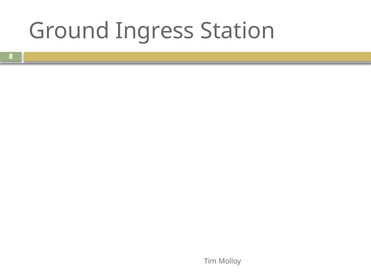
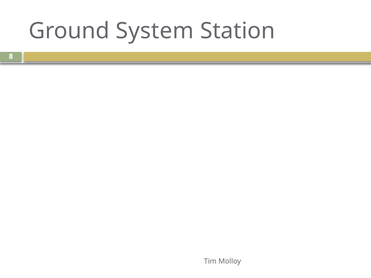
Ingress: Ingress -> System
